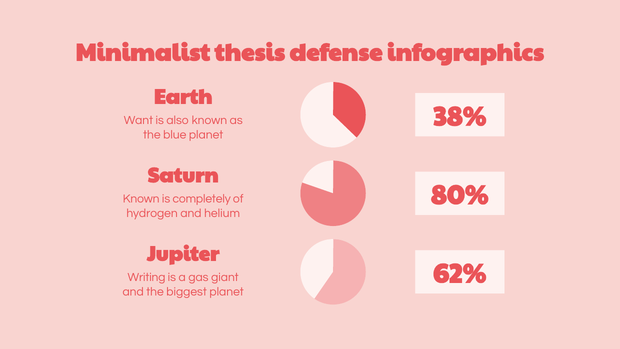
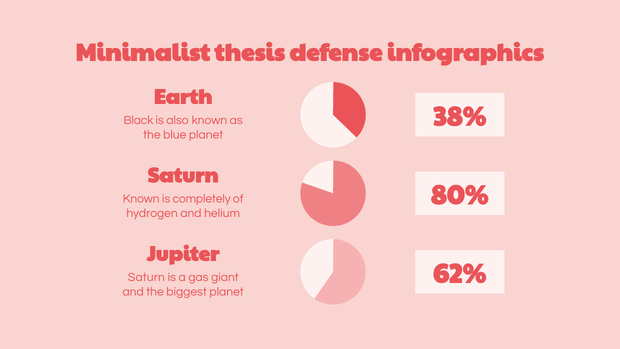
Want: Want -> Black
Writing at (147, 277): Writing -> Saturn
